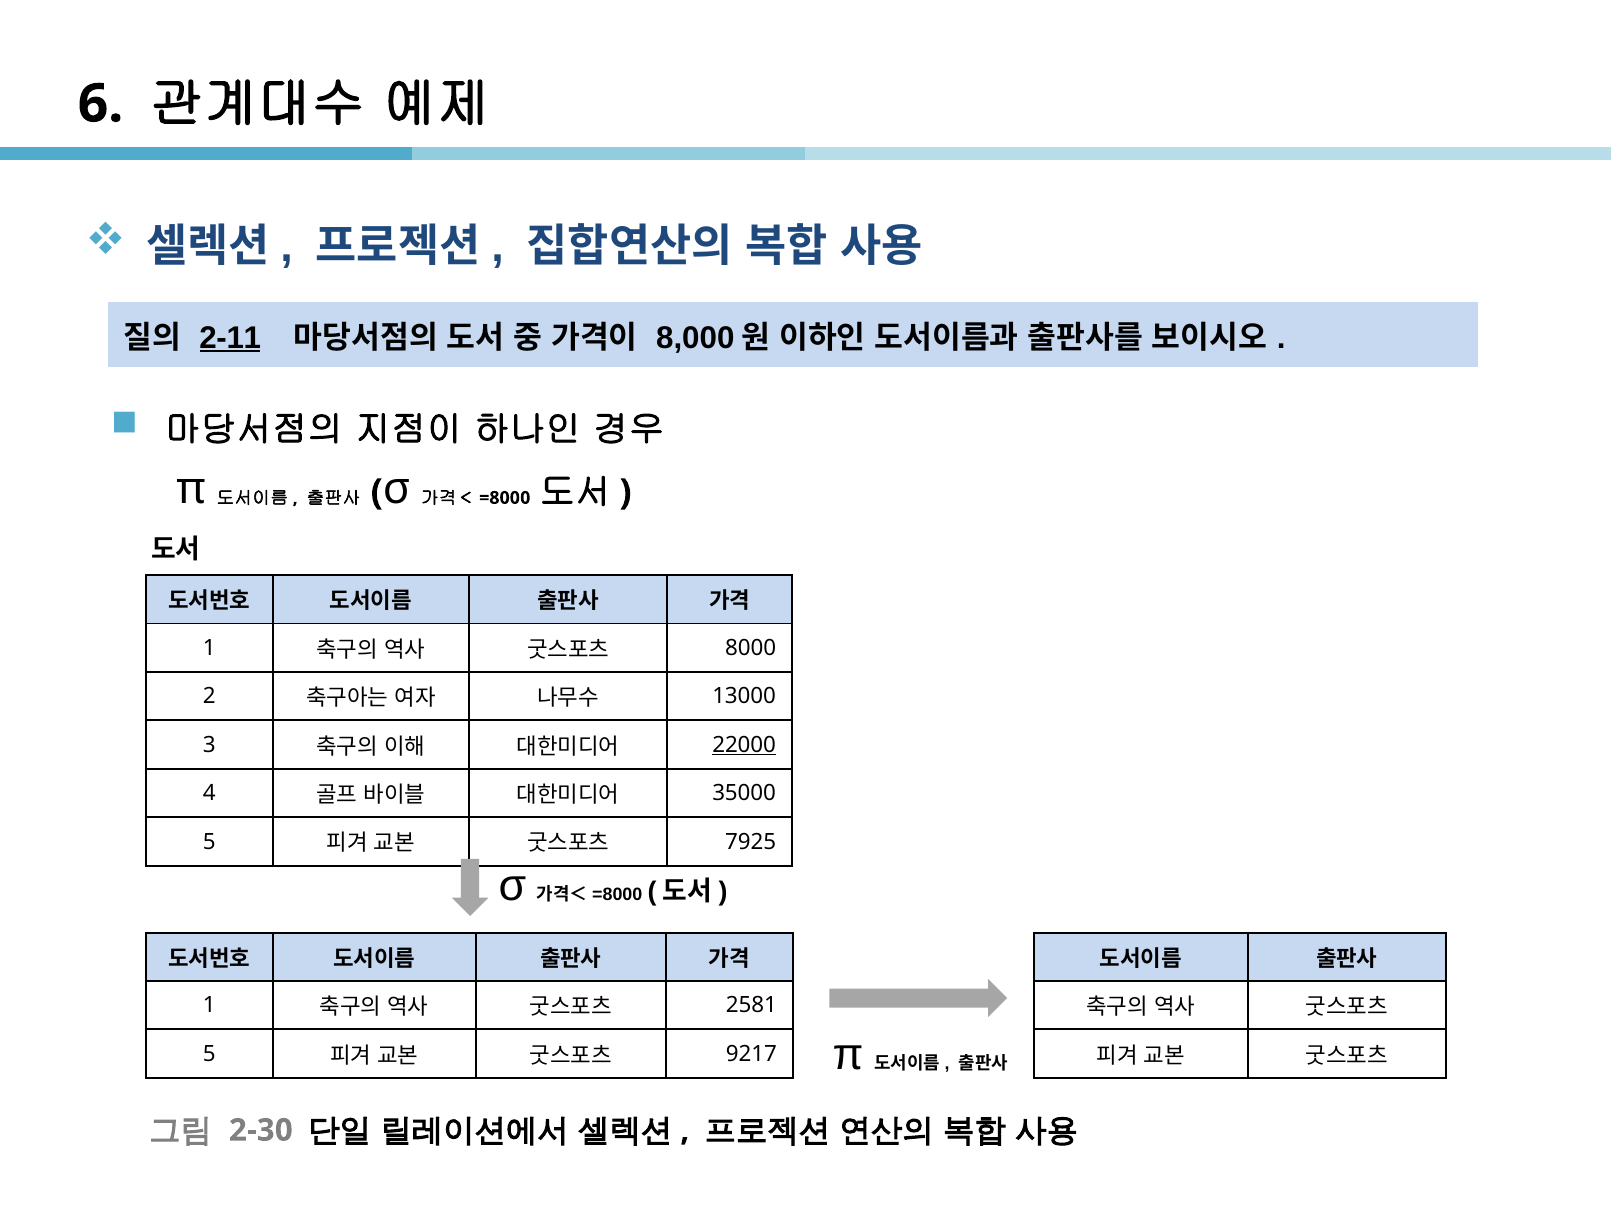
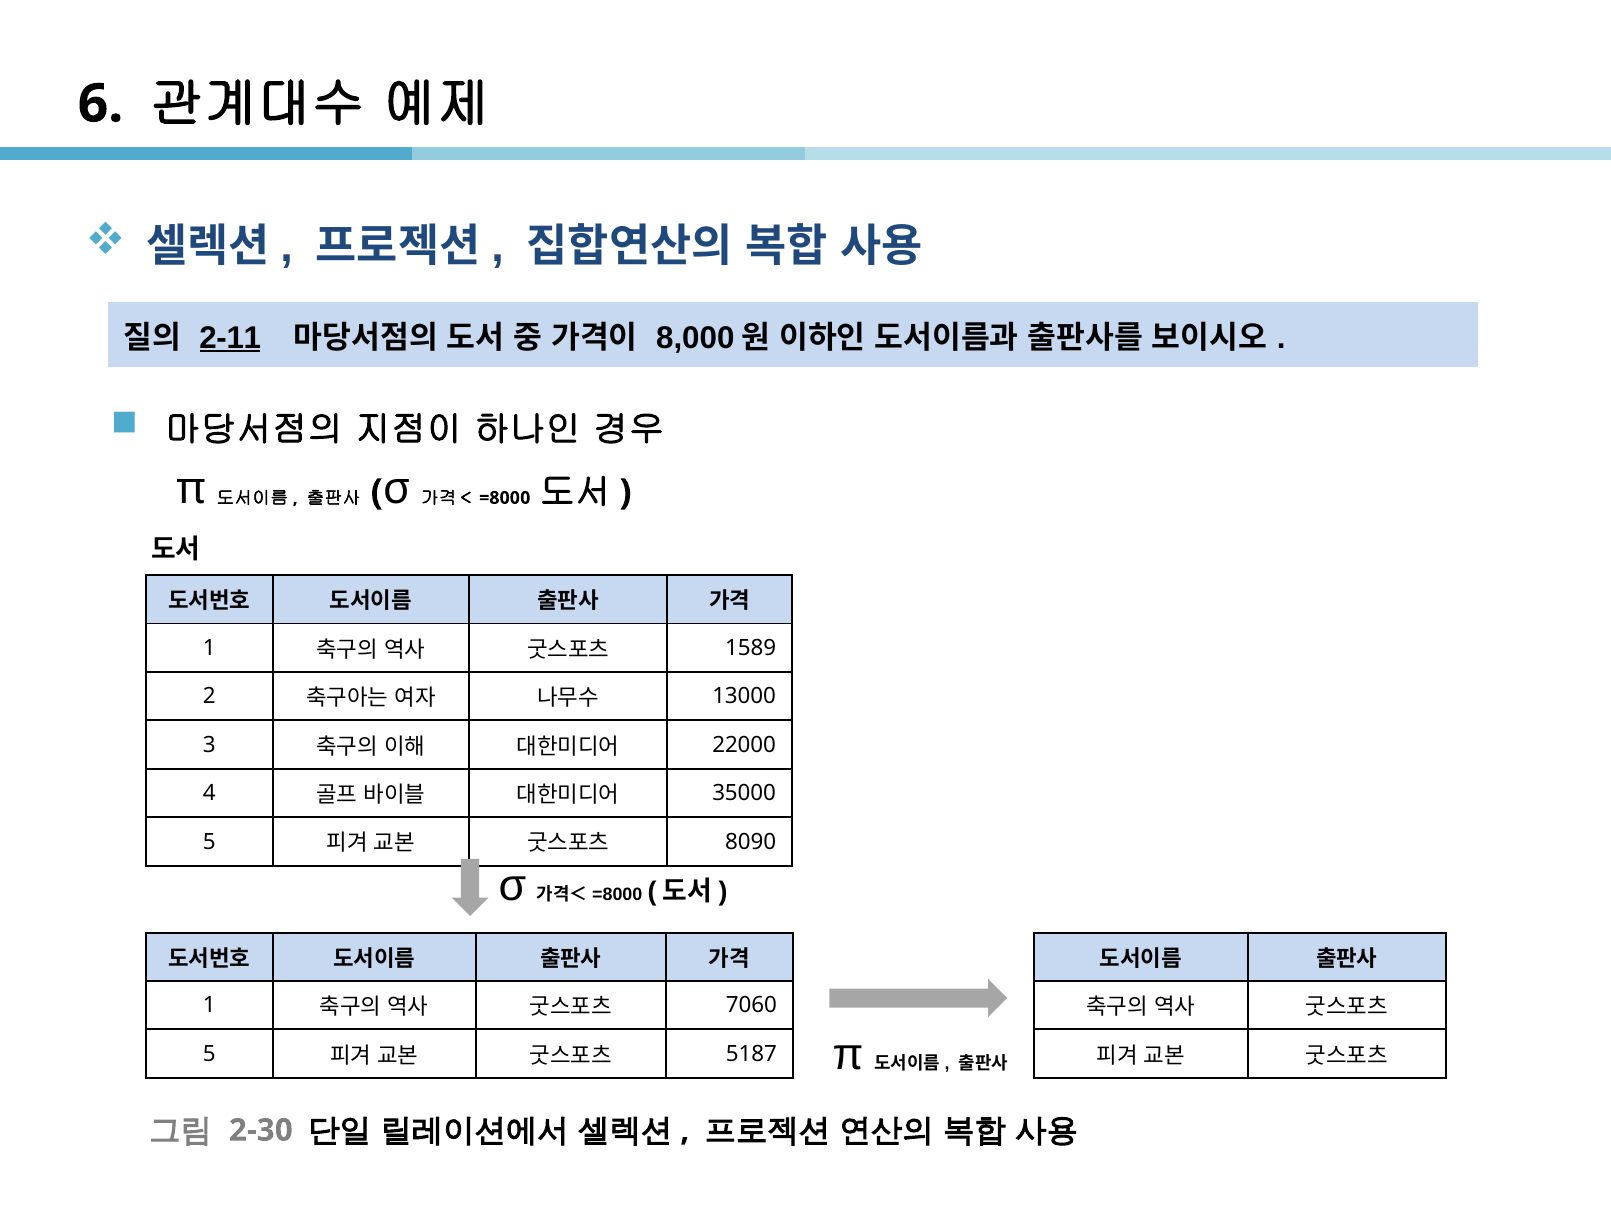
8000: 8000 -> 1589
22000 underline: present -> none
7925: 7925 -> 8090
2581: 2581 -> 7060
9217: 9217 -> 5187
